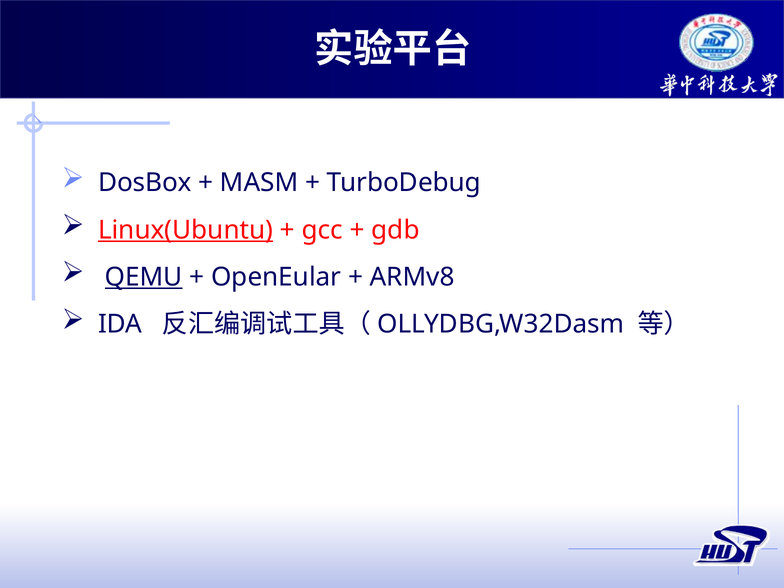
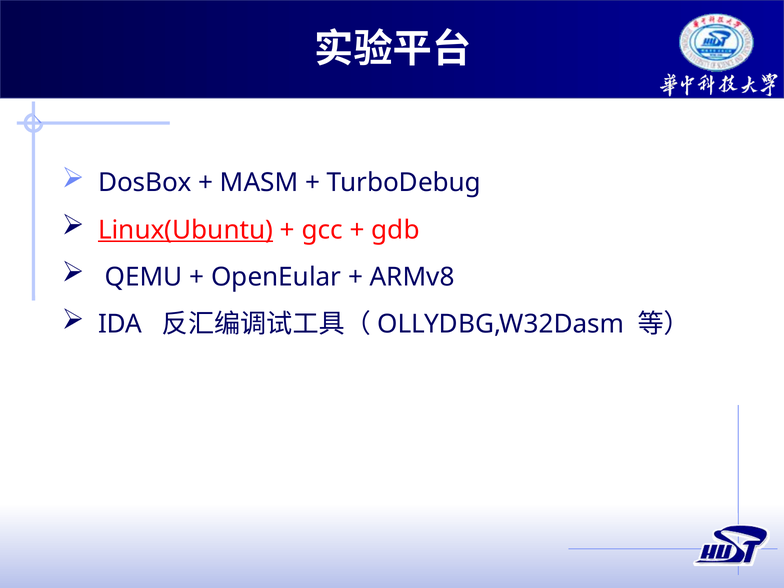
QEMU underline: present -> none
